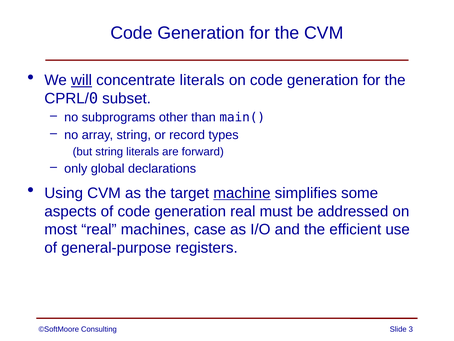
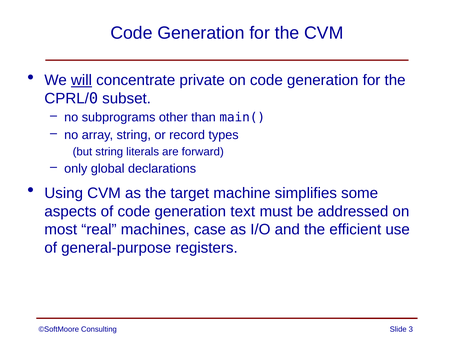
concentrate literals: literals -> private
machine underline: present -> none
generation real: real -> text
